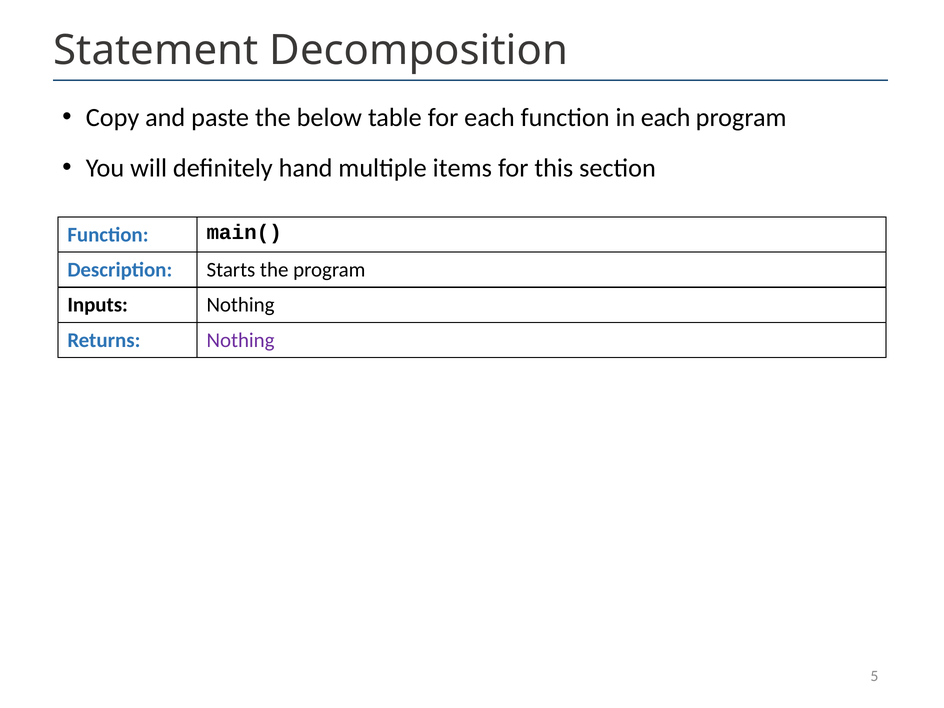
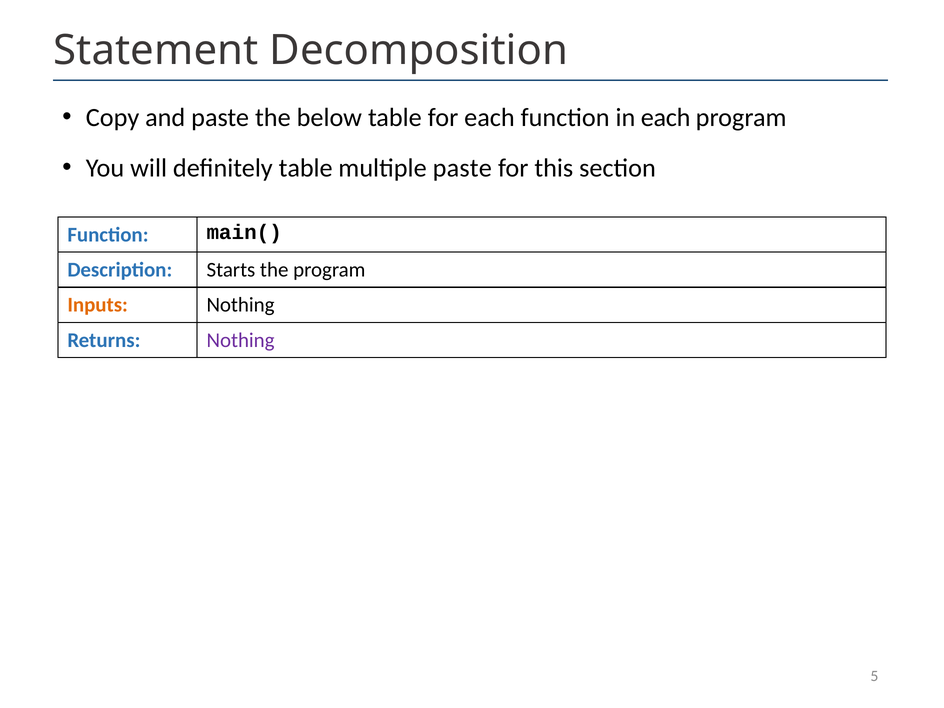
definitely hand: hand -> table
multiple items: items -> paste
Inputs colour: black -> orange
